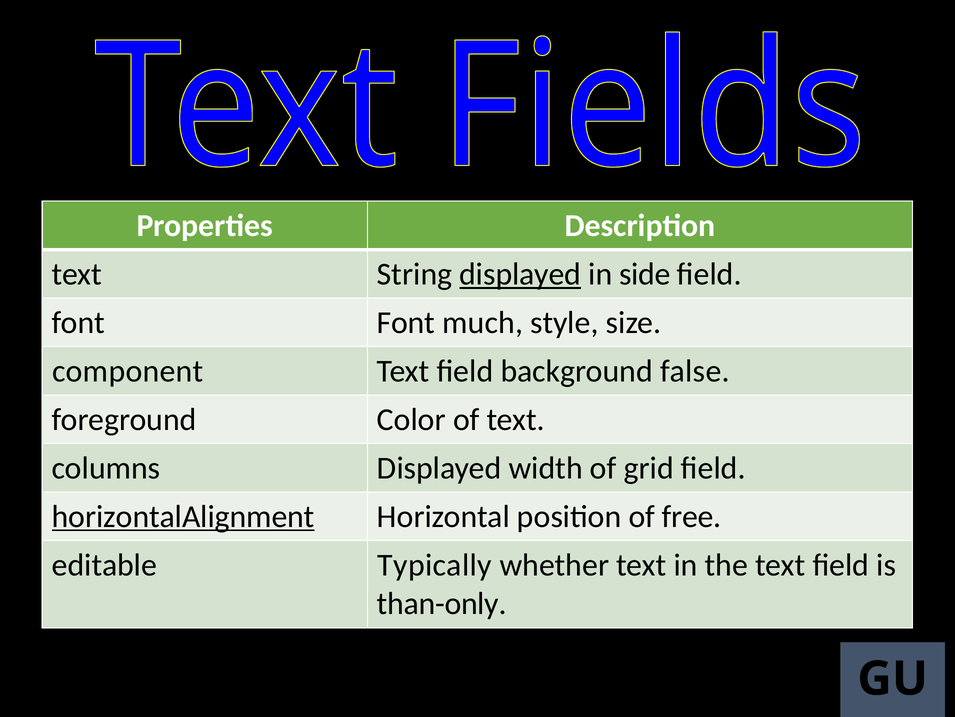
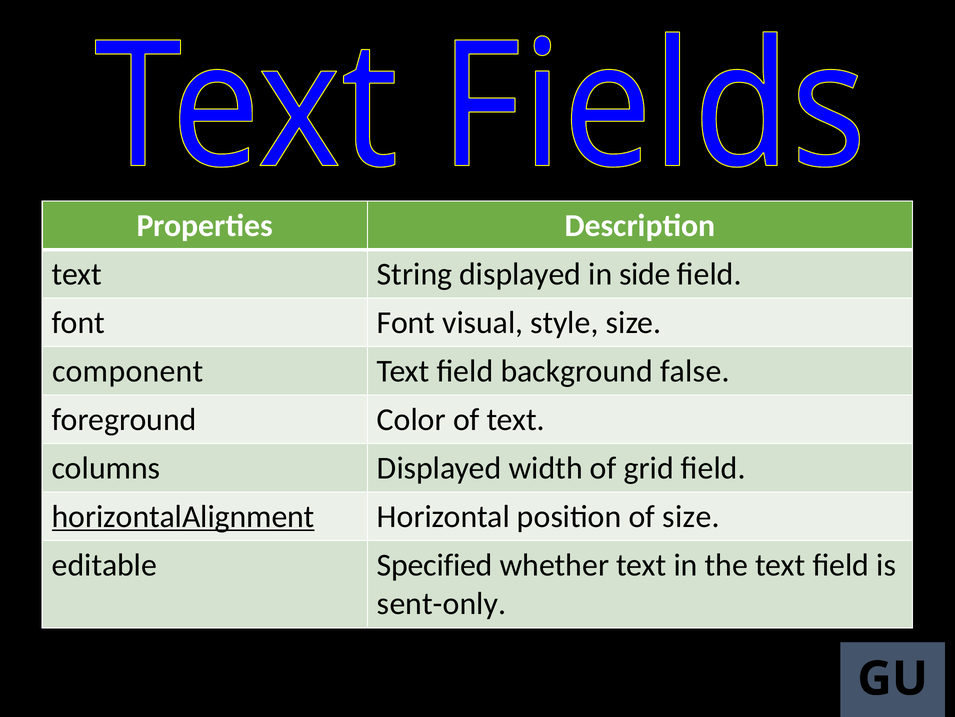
displayed at (520, 274) underline: present -> none
much: much -> visual
of free: free -> size
Typically: Typically -> Specified
than-only: than-only -> sent-only
